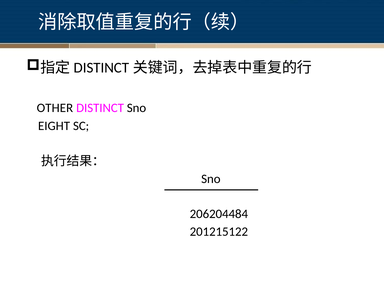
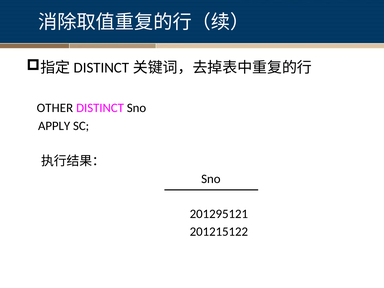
EIGHT: EIGHT -> APPLY
206204484: 206204484 -> 201295121
